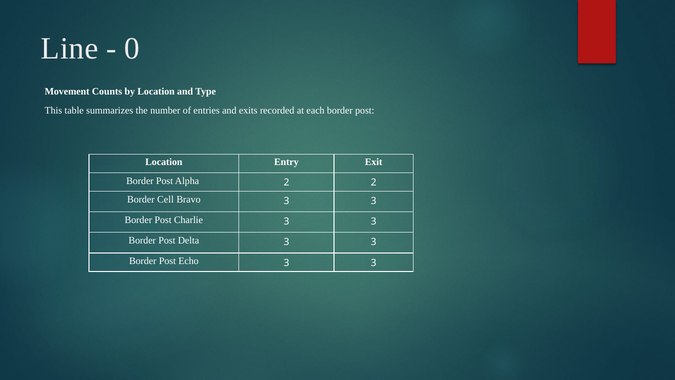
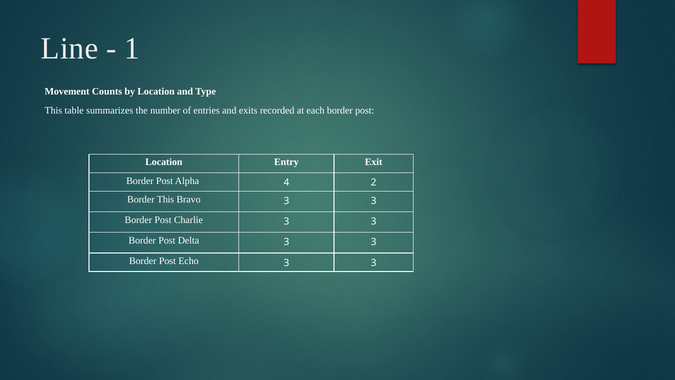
0: 0 -> 1
Alpha 2: 2 -> 4
Border Cell: Cell -> This
